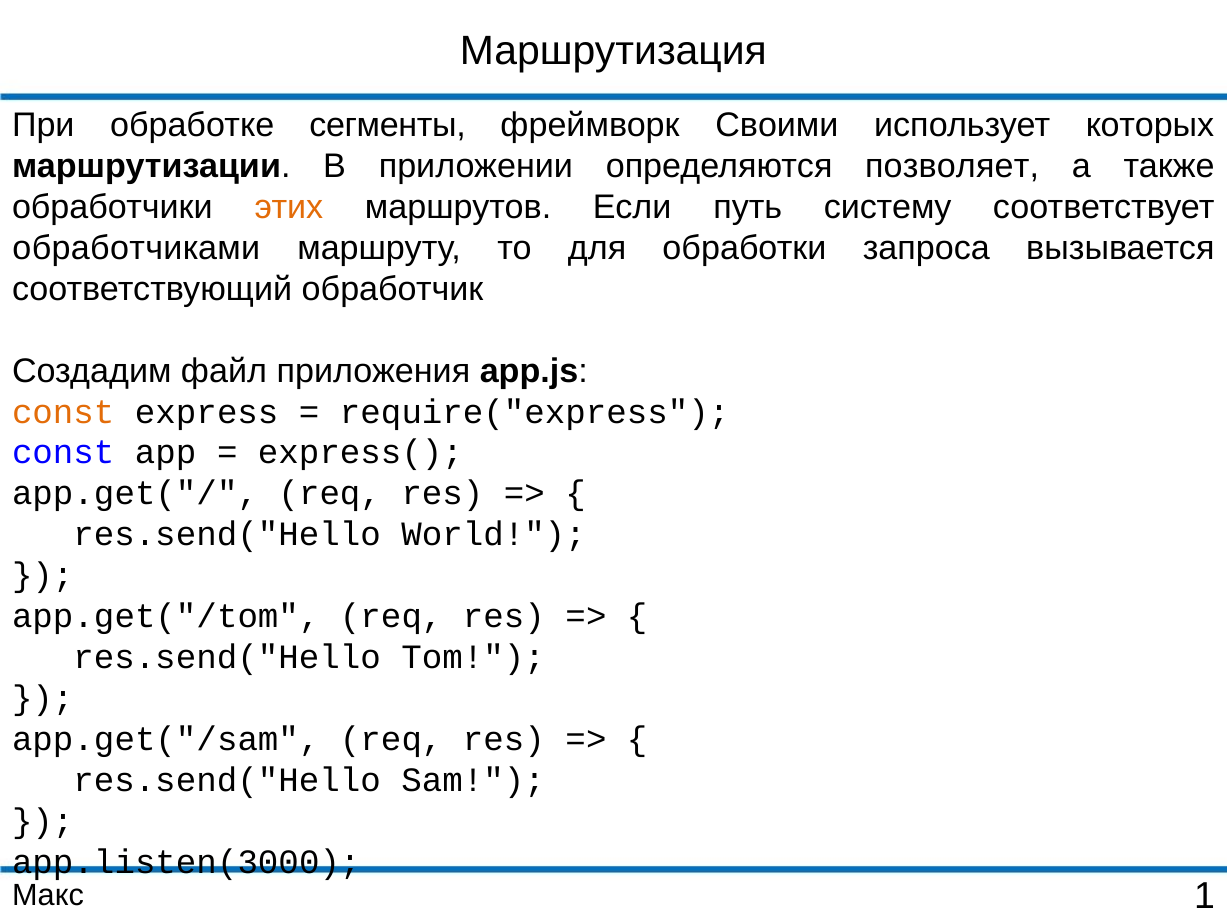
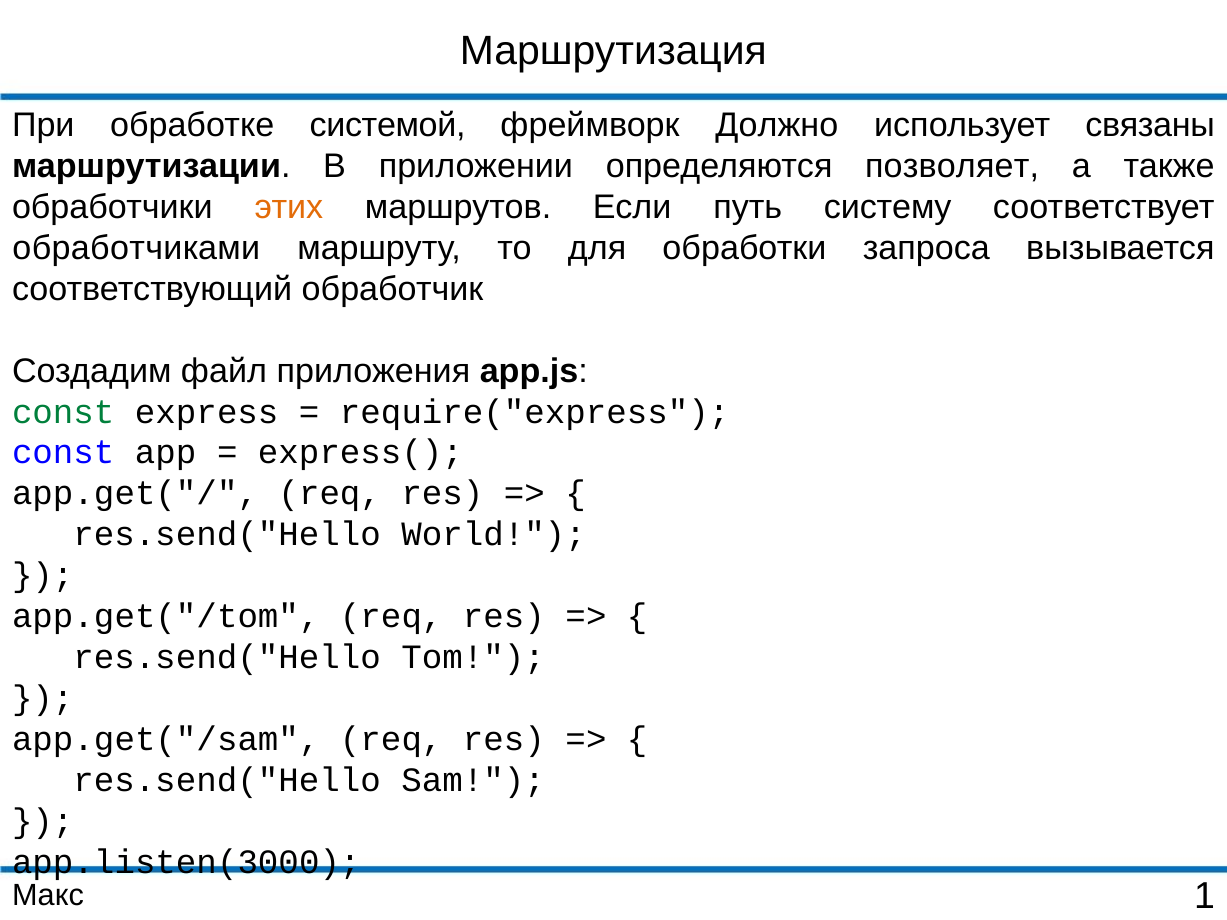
сегменты: сегменты -> системой
Своими: Своими -> Должно
которых: которых -> связаны
const at (63, 412) colour: orange -> green
